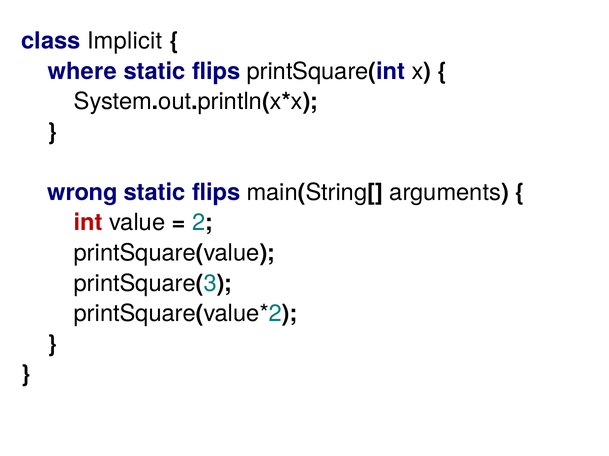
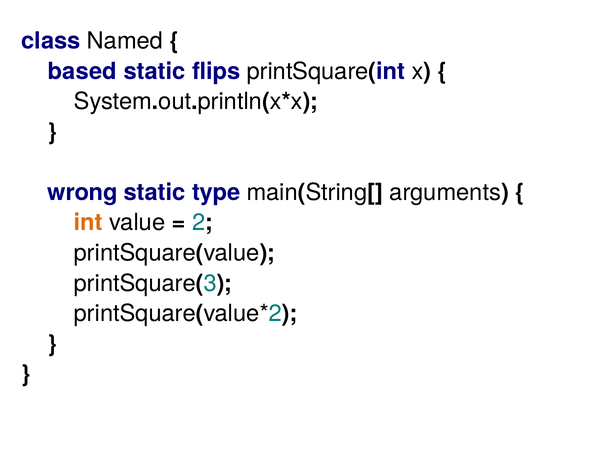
Implicit: Implicit -> Named
where: where -> based
flips at (216, 193): flips -> type
int colour: red -> orange
